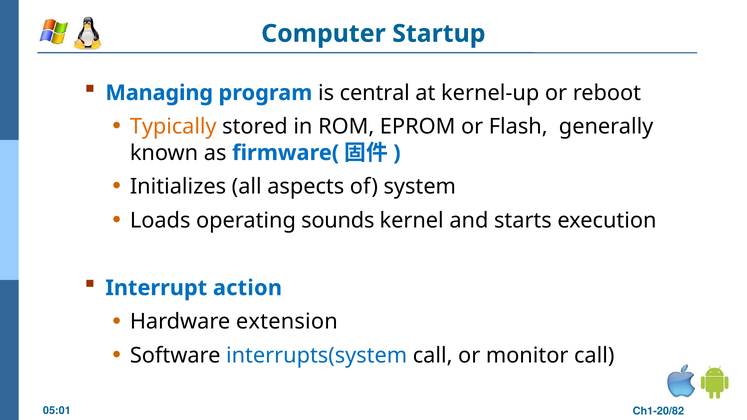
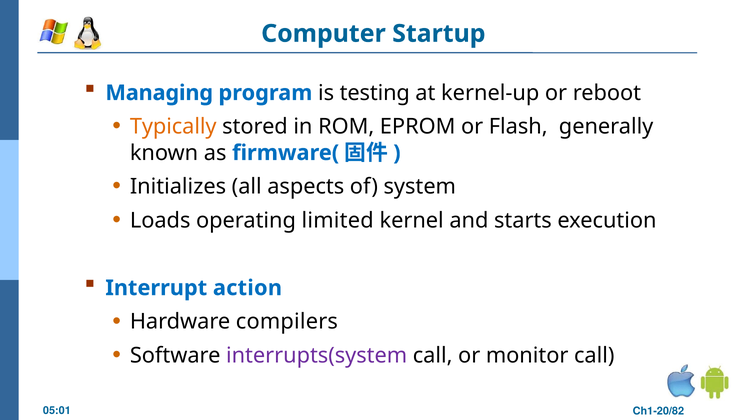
central: central -> testing
sounds: sounds -> limited
extension: extension -> compilers
interrupts(system colour: blue -> purple
